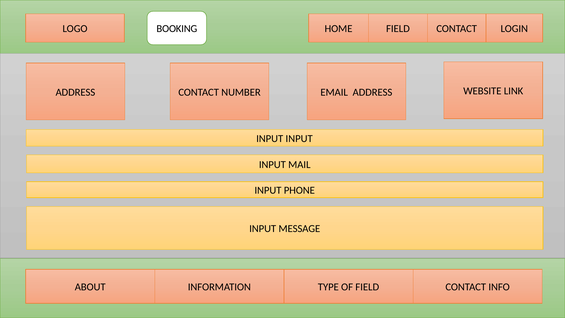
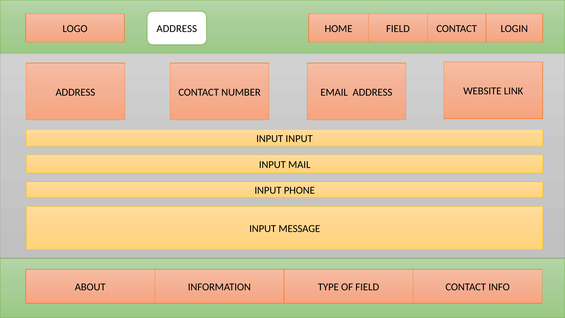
BOOKING at (177, 29): BOOKING -> ADDRESS
